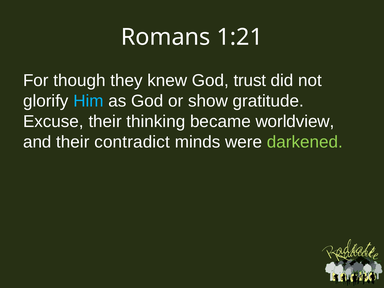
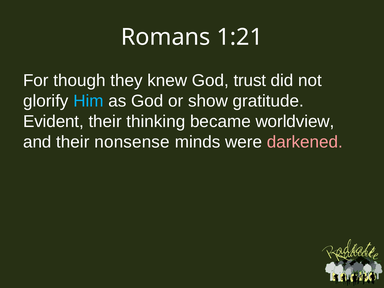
Excuse: Excuse -> Evident
contradict: contradict -> nonsense
darkened colour: light green -> pink
